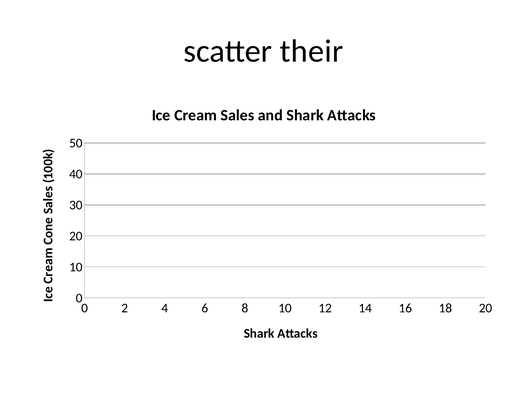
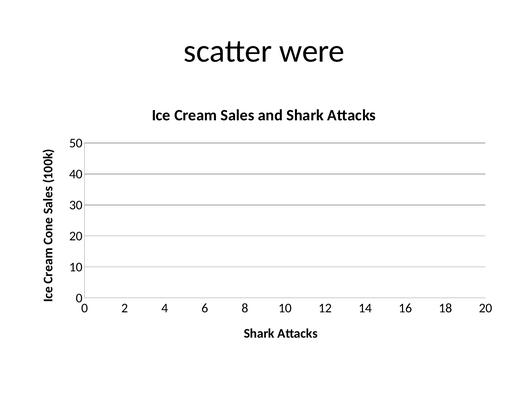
their: their -> were
